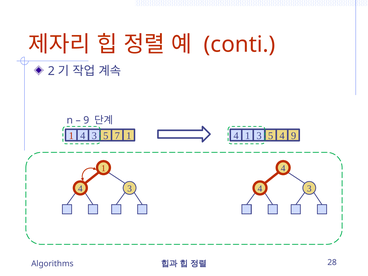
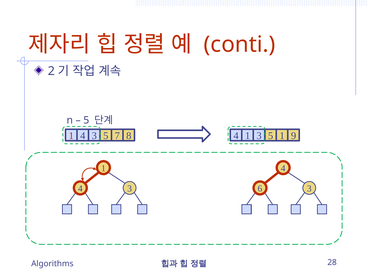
9 at (86, 120): 9 -> 5
7 1: 1 -> 8
4 at (282, 136): 4 -> 1
4 at (260, 189): 4 -> 6
